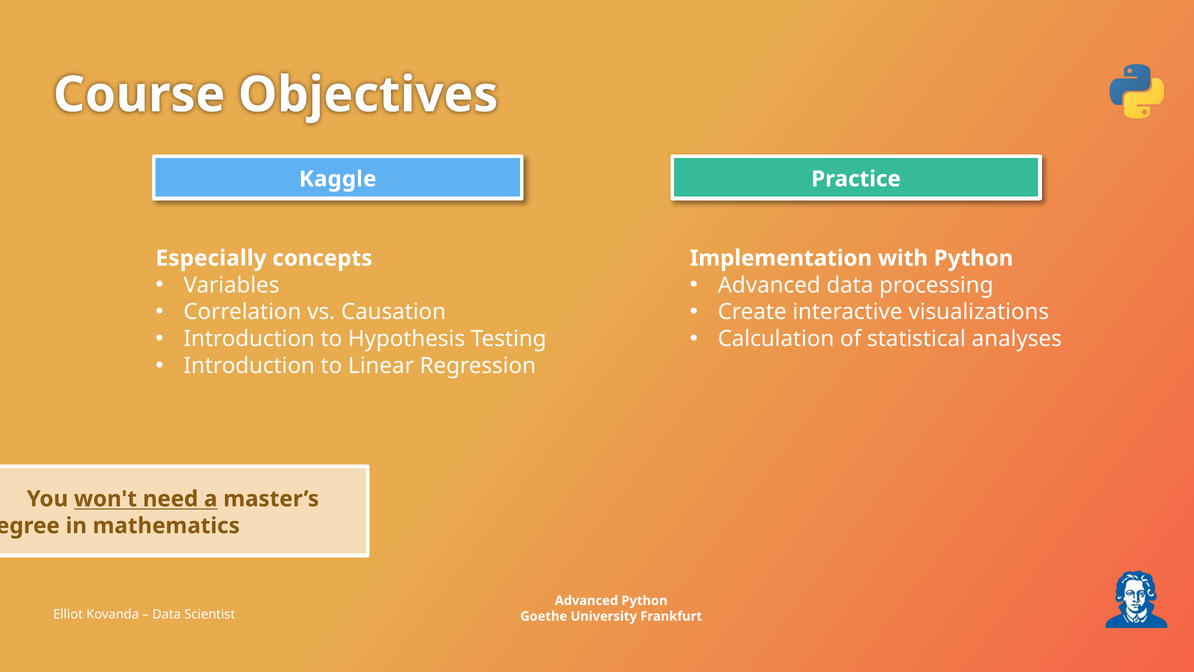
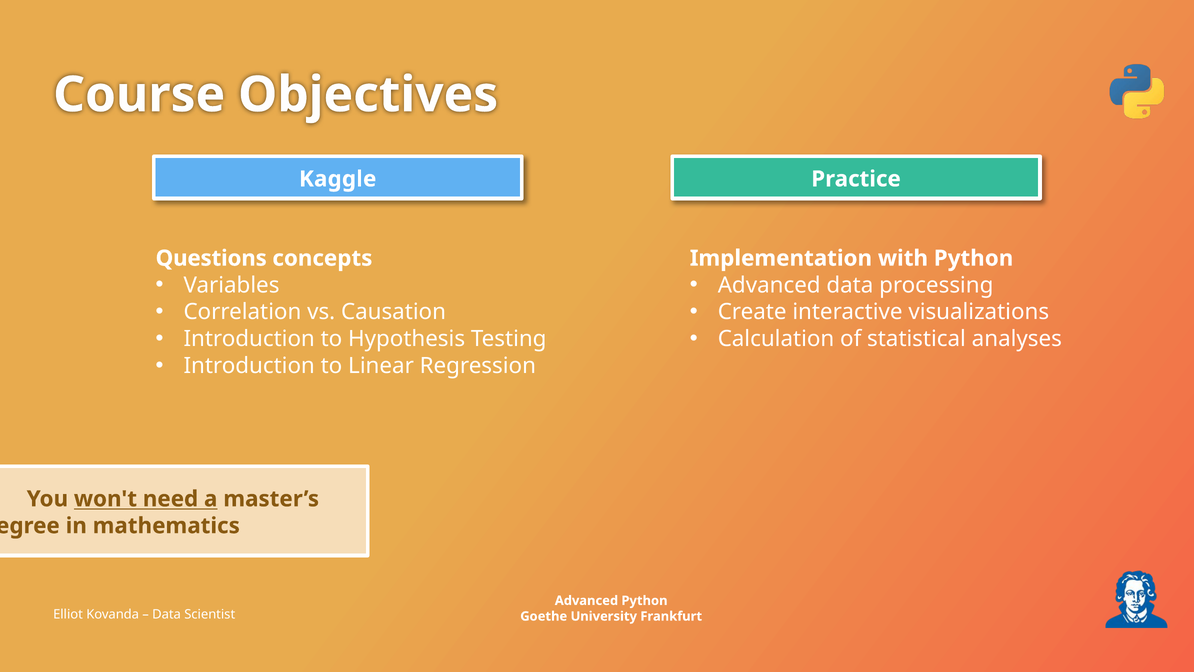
Especially: Especially -> Questions
